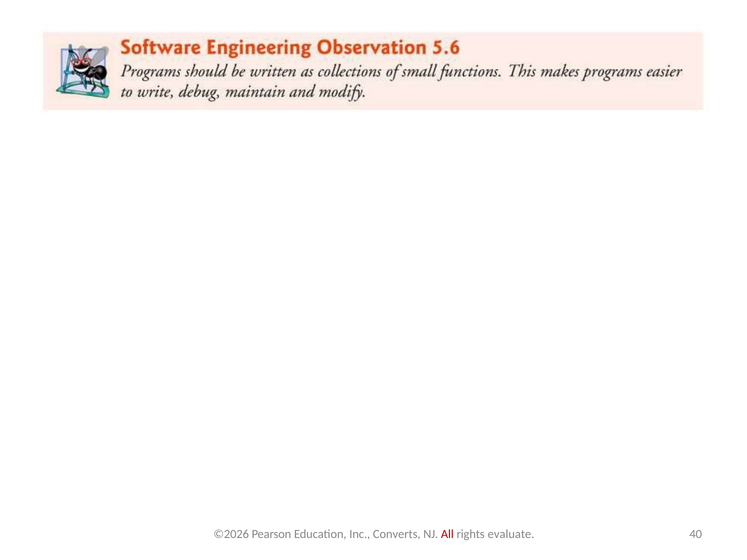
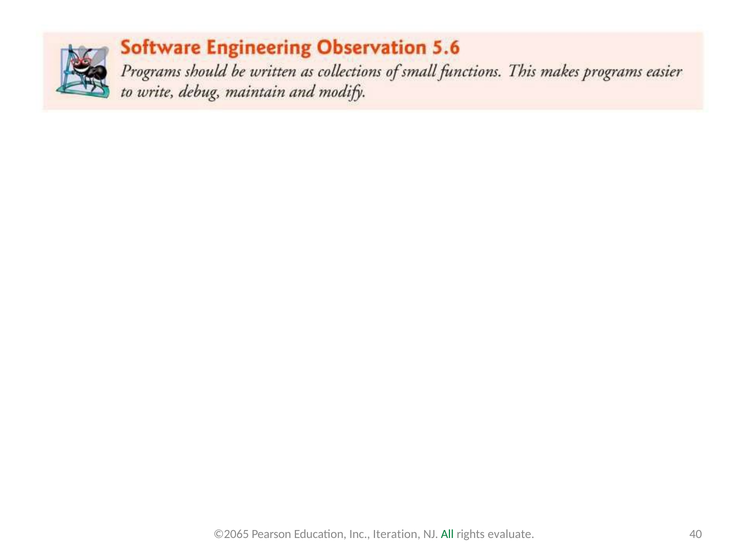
©2026: ©2026 -> ©2065
Converts: Converts -> Iteration
All colour: red -> green
